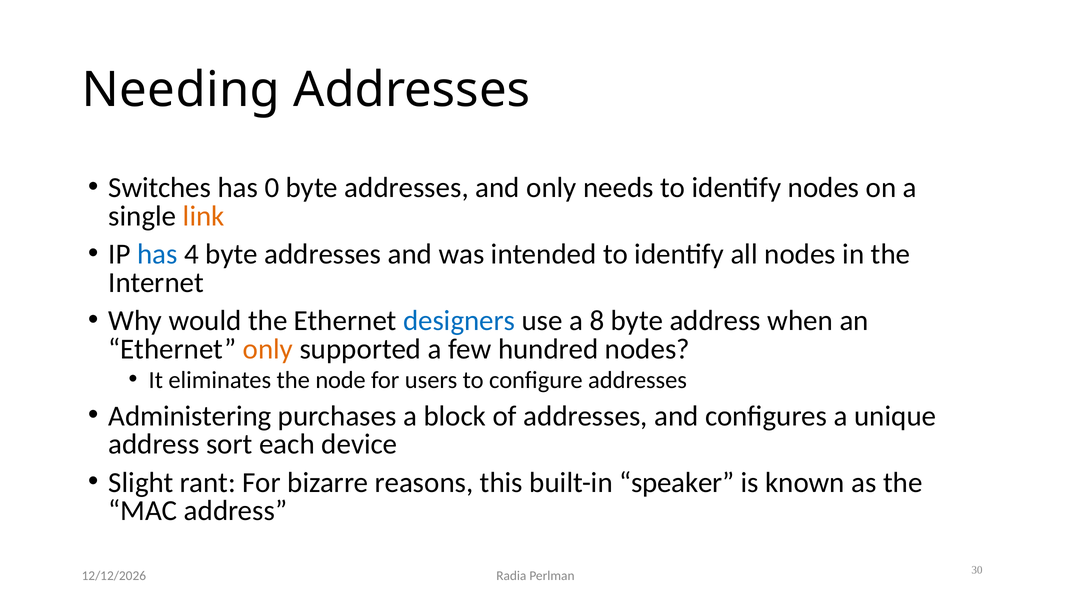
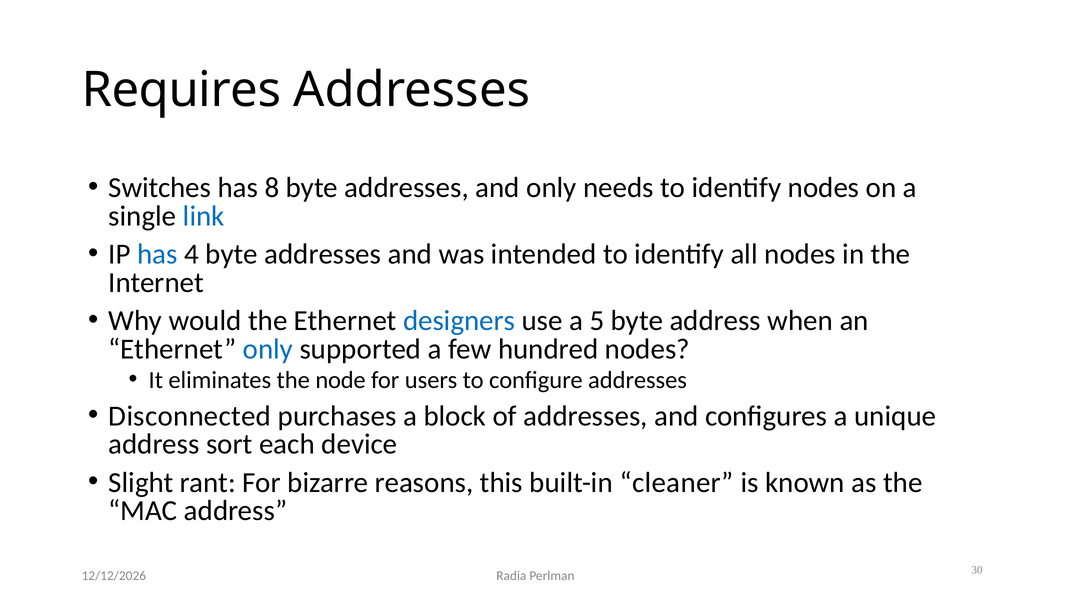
Needing: Needing -> Requires
0: 0 -> 8
link colour: orange -> blue
8: 8 -> 5
only at (268, 349) colour: orange -> blue
Administering: Administering -> Disconnected
speaker: speaker -> cleaner
